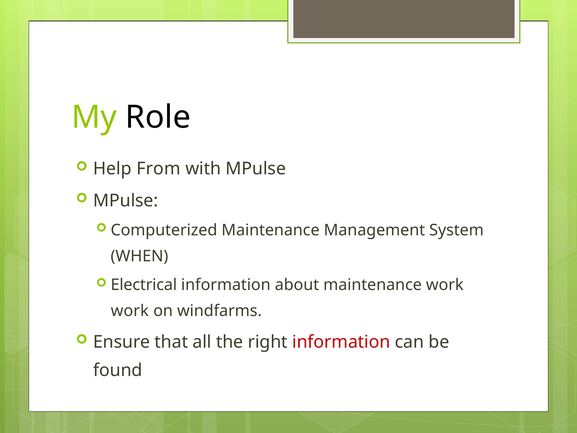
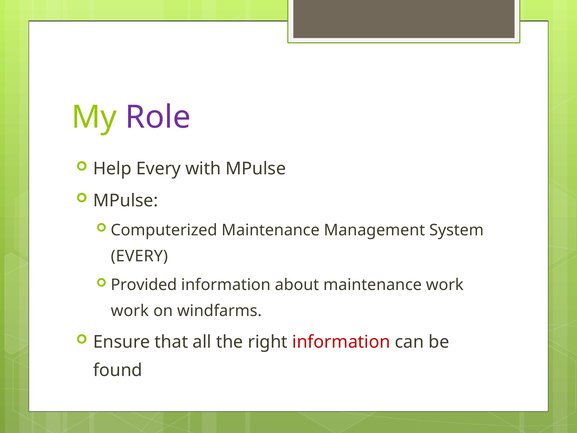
Role colour: black -> purple
Help From: From -> Every
WHEN at (139, 256): WHEN -> EVERY
Electrical: Electrical -> Provided
